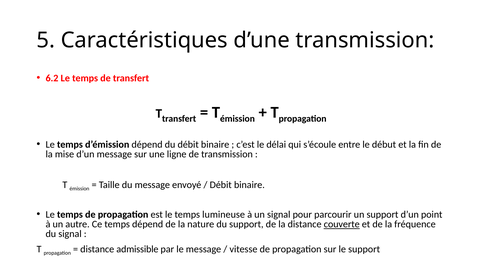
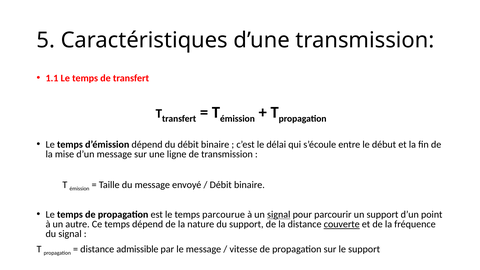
6.2: 6.2 -> 1.1
lumineuse: lumineuse -> parcourue
signal at (279, 215) underline: none -> present
